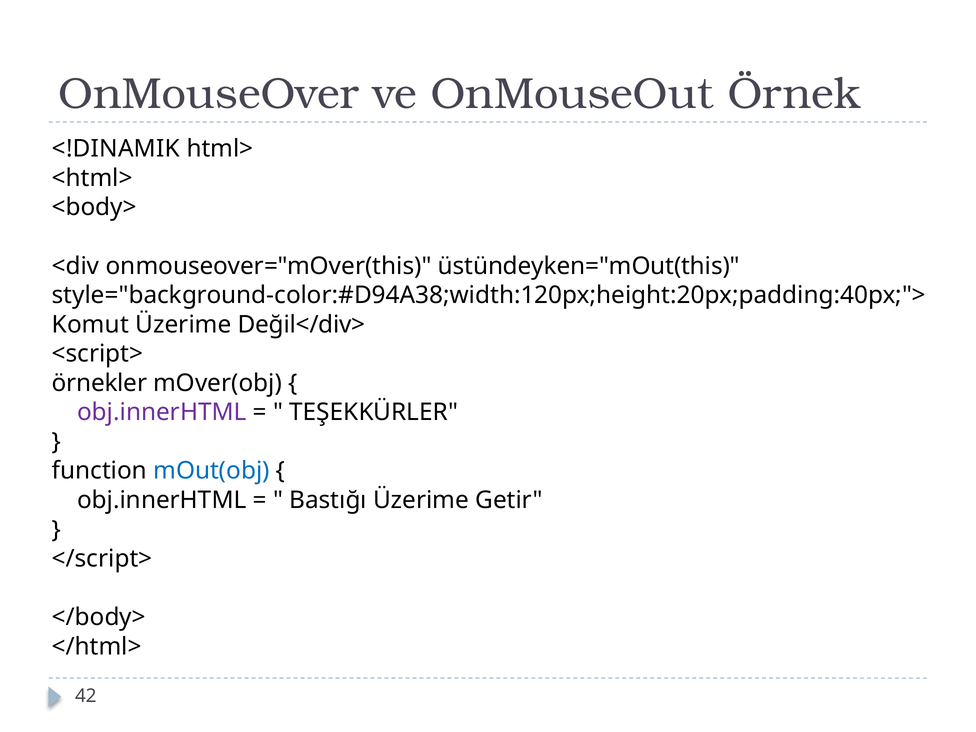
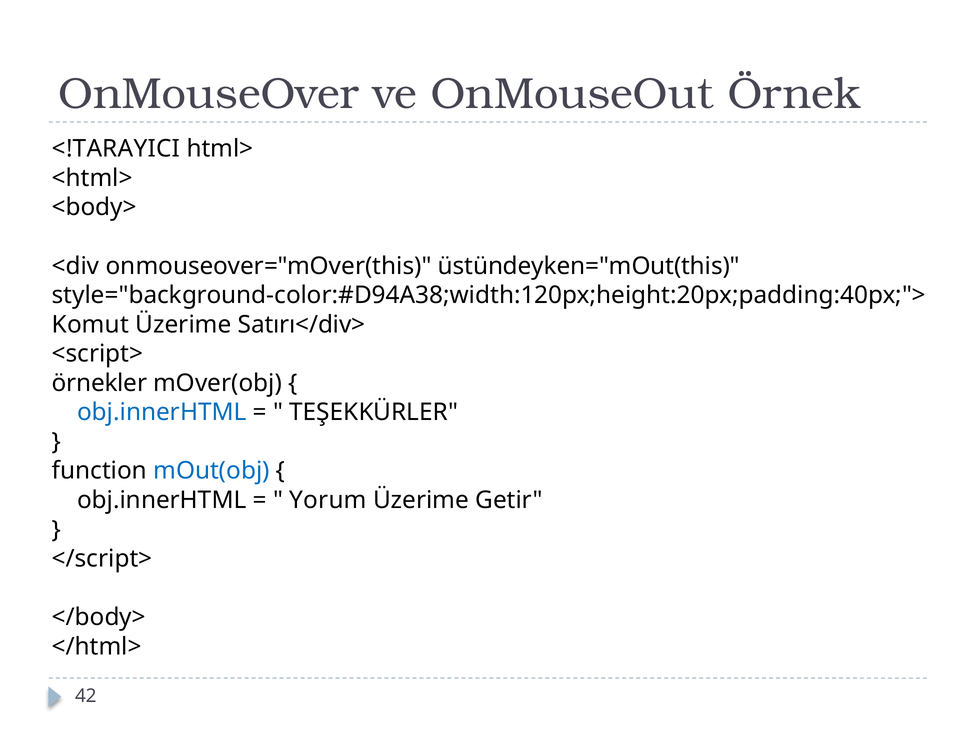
<!DINAMIK: <!DINAMIK -> <!TARAYICI
Değil</div>: Değil</div> -> Satırı</div>
obj.innerHTML at (162, 412) colour: purple -> blue
Bastığı: Bastığı -> Yorum
